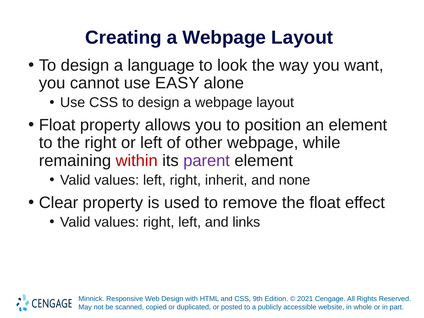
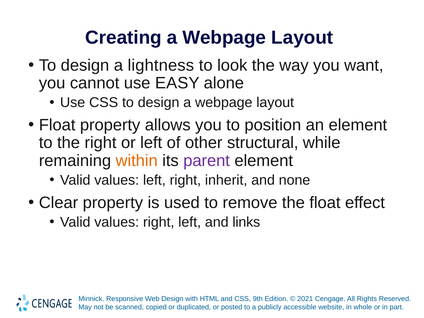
language: language -> lightness
other webpage: webpage -> structural
within colour: red -> orange
